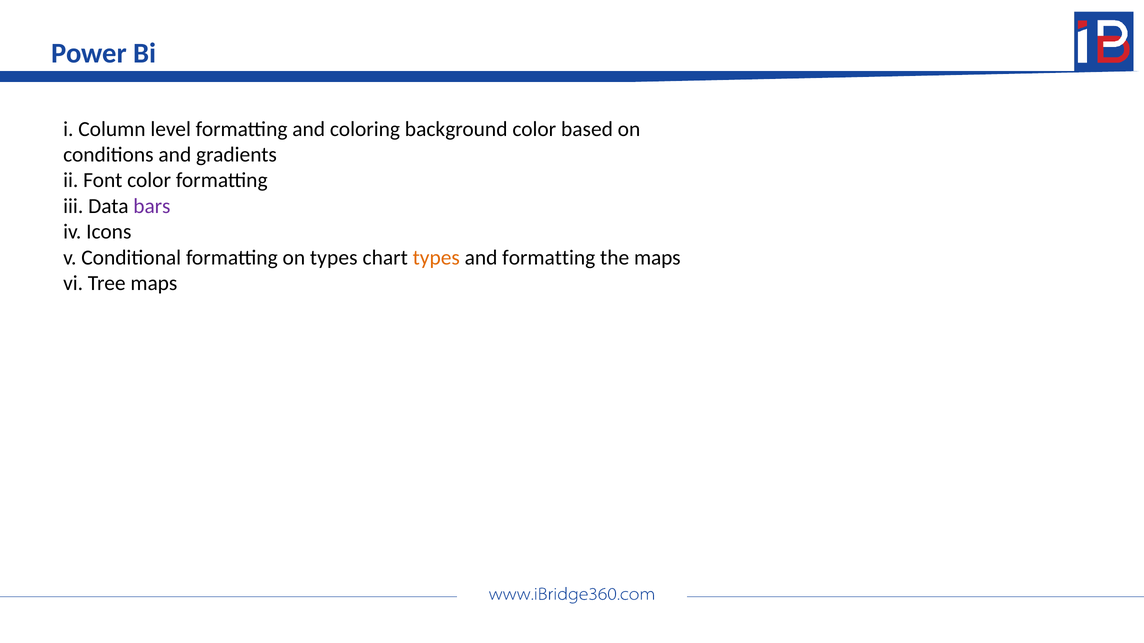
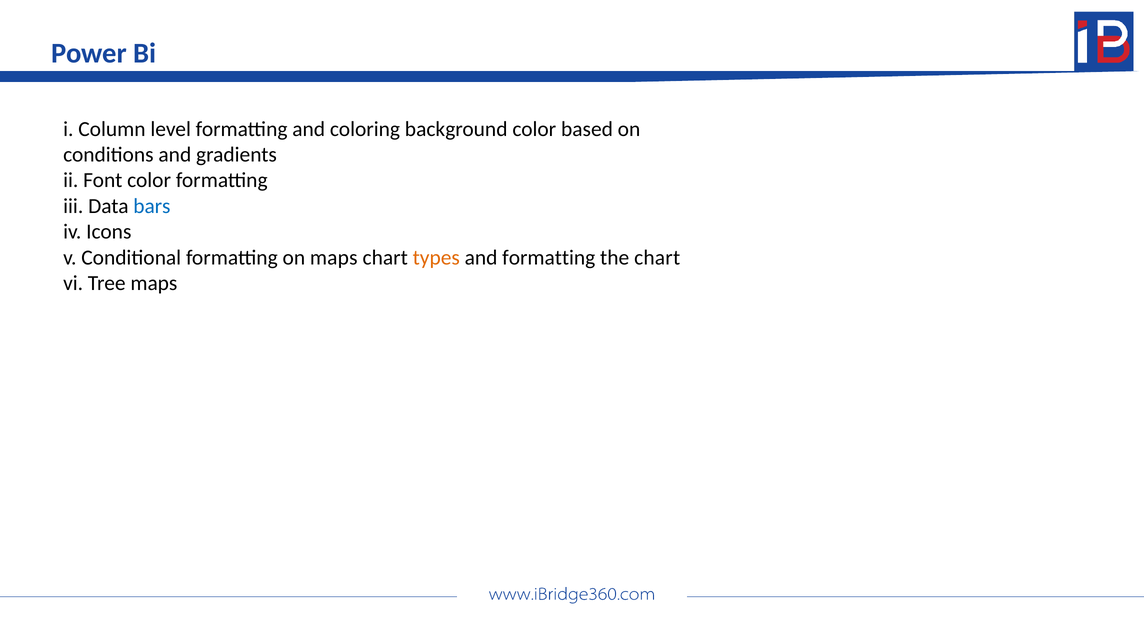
bars colour: purple -> blue
on types: types -> maps
the maps: maps -> chart
